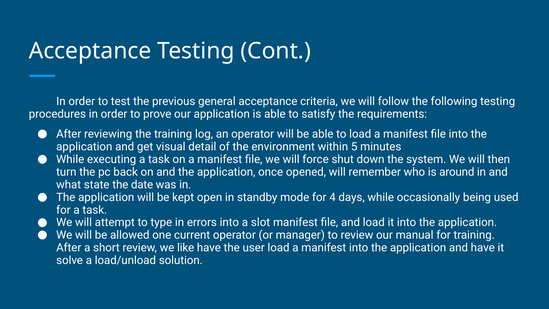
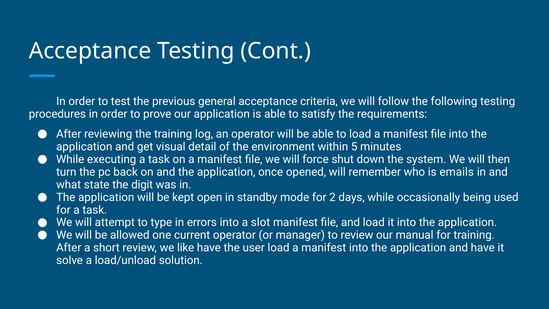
around: around -> emails
date: date -> digit
4: 4 -> 2
